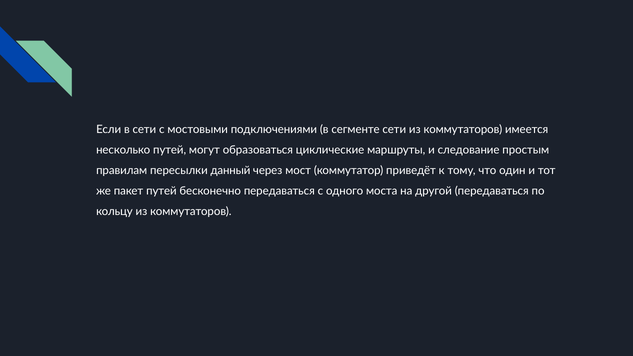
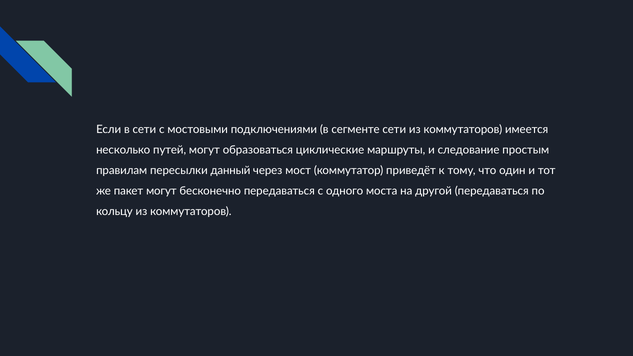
пакет путей: путей -> могут
